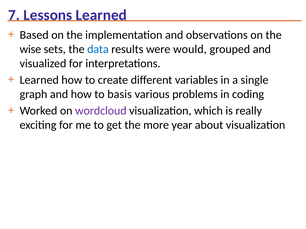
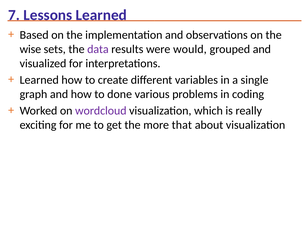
data colour: blue -> purple
basis: basis -> done
year: year -> that
